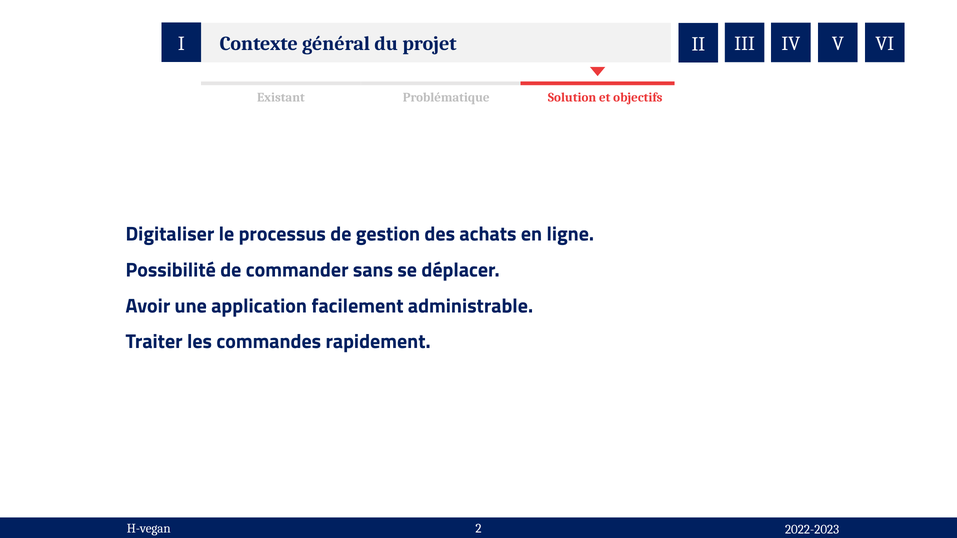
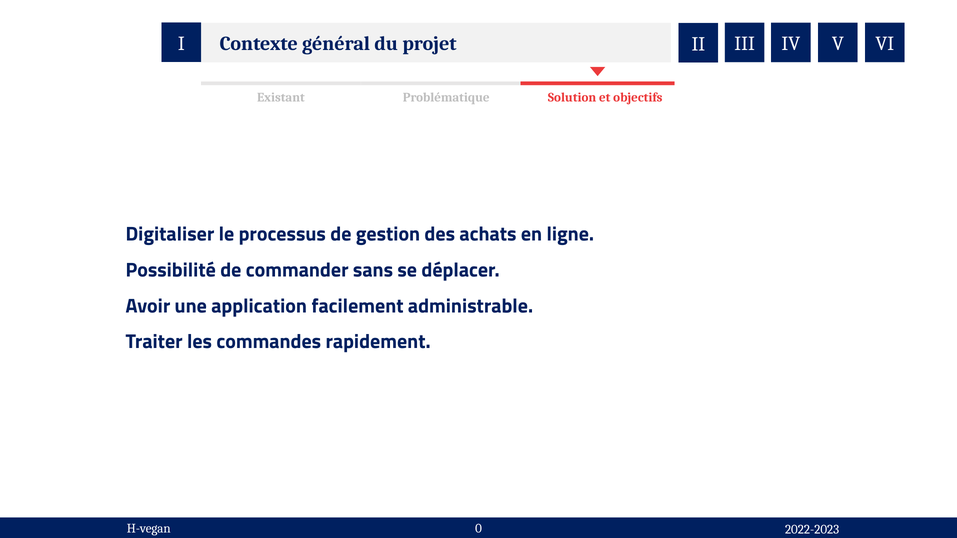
2: 2 -> 0
